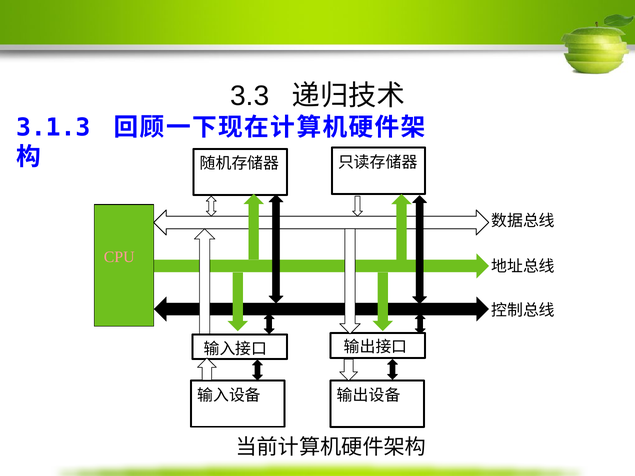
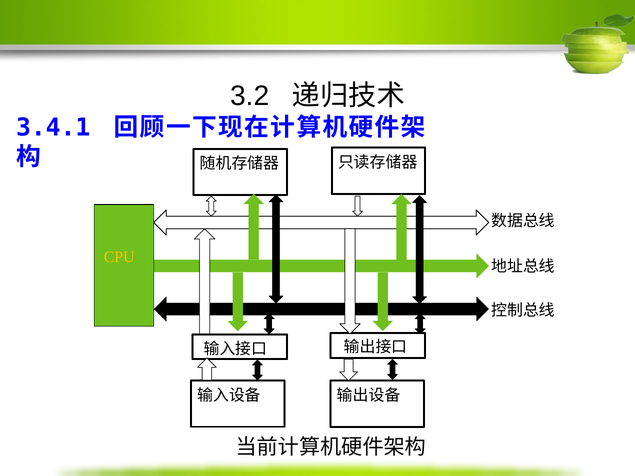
3.3: 3.3 -> 3.2
3.1.3: 3.1.3 -> 3.4.1
CPU colour: pink -> yellow
